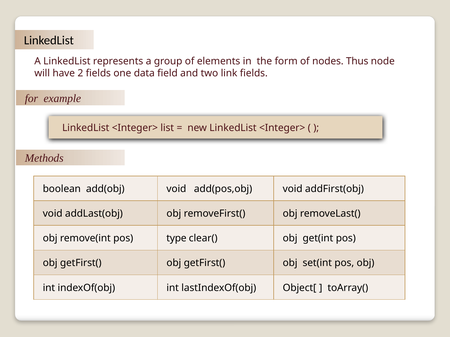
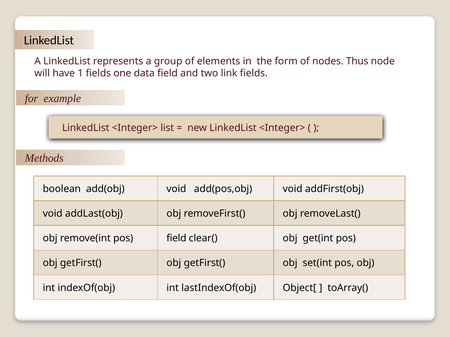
2: 2 -> 1
pos type: type -> field
